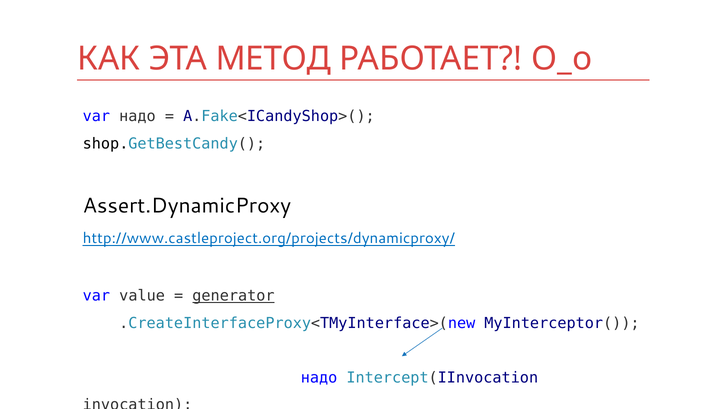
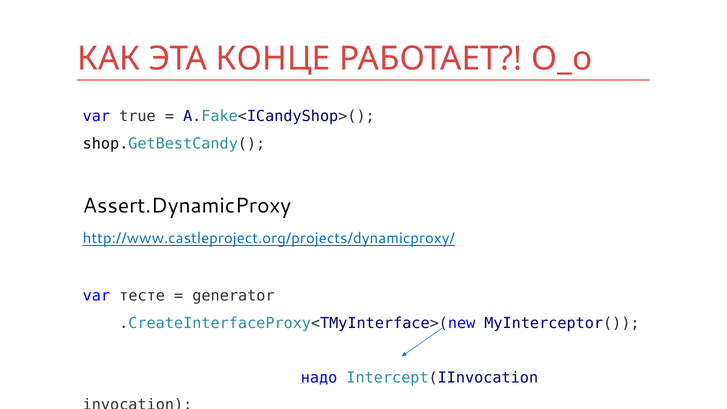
МЕТОД: МЕТОД -> КОНЦЕ
var надо: надо -> true
value: value -> тесте
generator underline: present -> none
